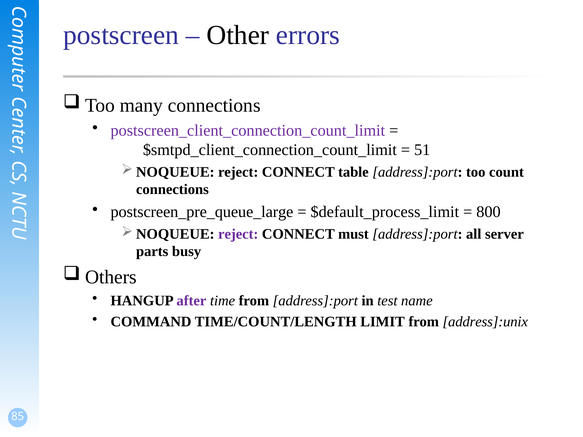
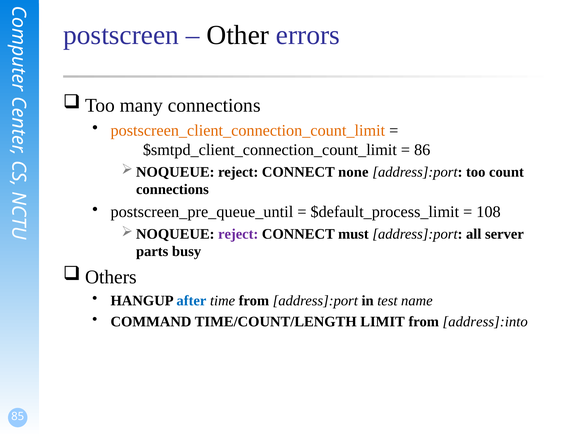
postscreen_client_connection_count_limit colour: purple -> orange
51: 51 -> 86
table: table -> none
postscreen_pre_queue_large: postscreen_pre_queue_large -> postscreen_pre_queue_until
800: 800 -> 108
after colour: purple -> blue
address]:unix: address]:unix -> address]:into
